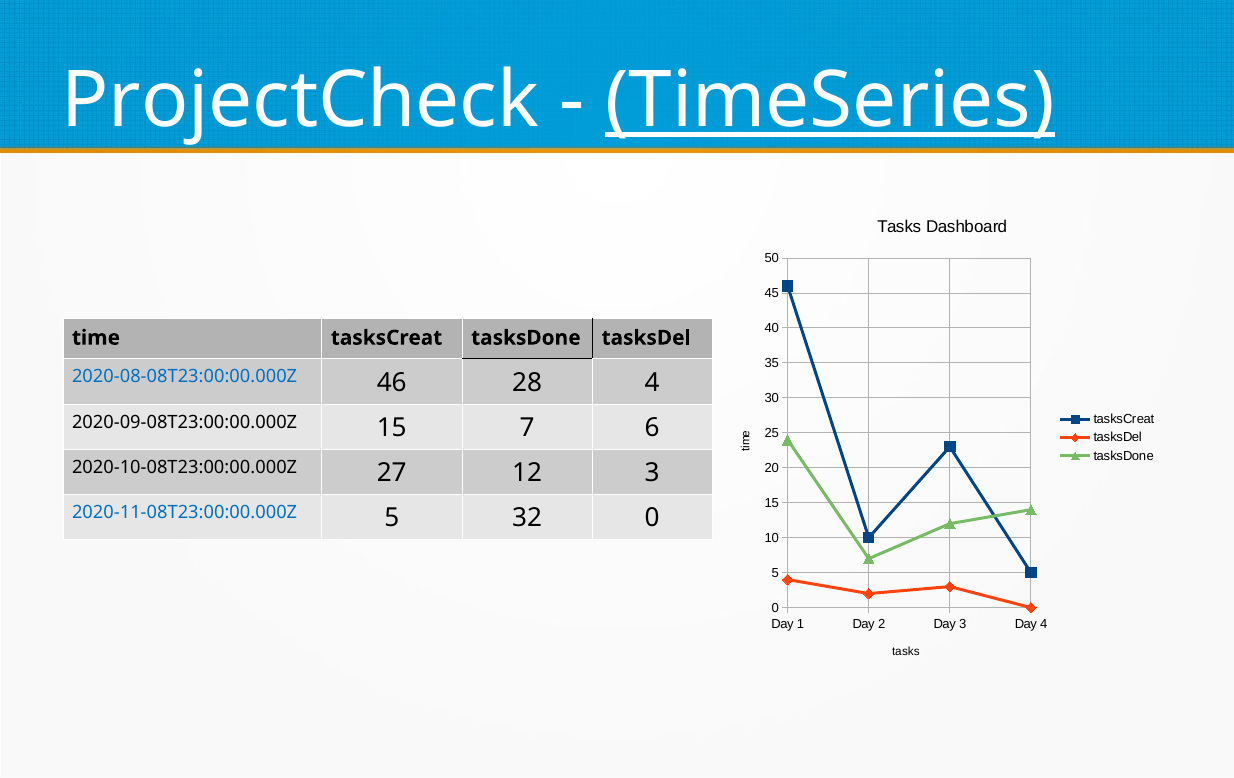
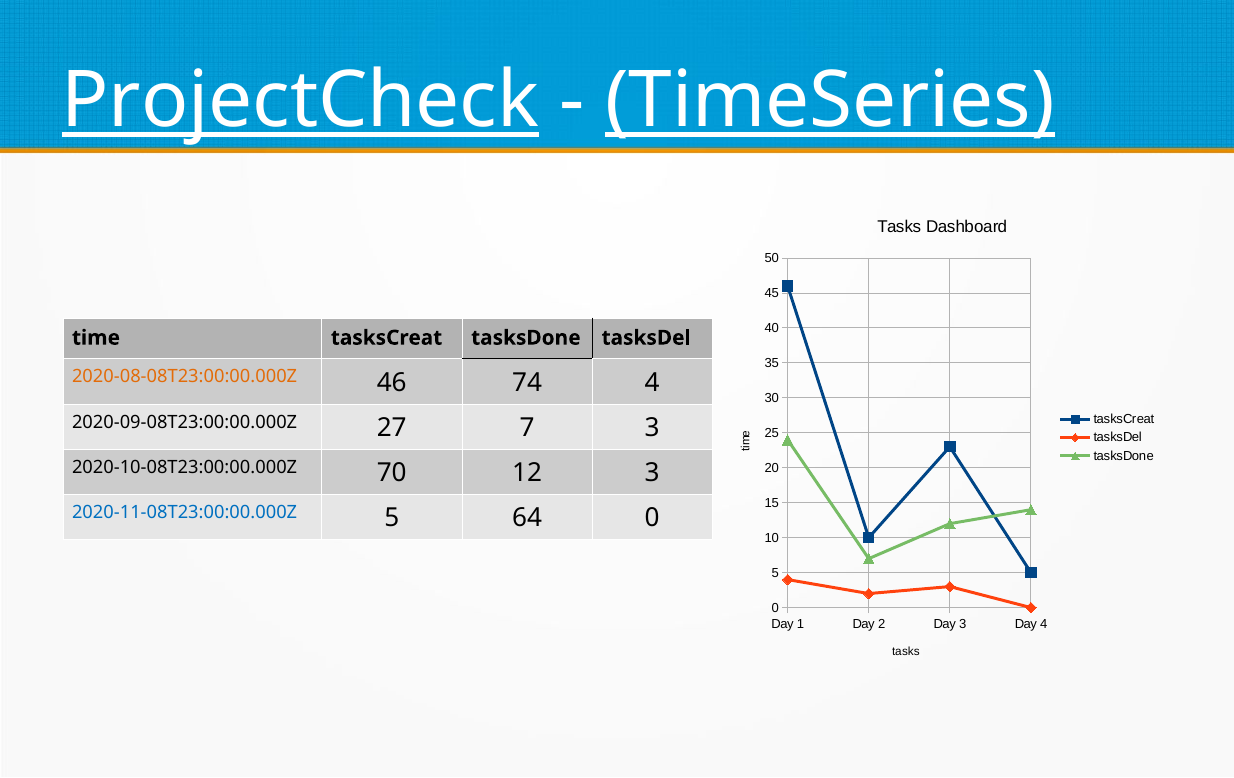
ProjectCheck underline: none -> present
2020-08-08T23:00:00.000Z colour: blue -> orange
28: 28 -> 74
2020-09-08T23:00:00.000Z 15: 15 -> 27
7 6: 6 -> 3
27: 27 -> 70
32: 32 -> 64
